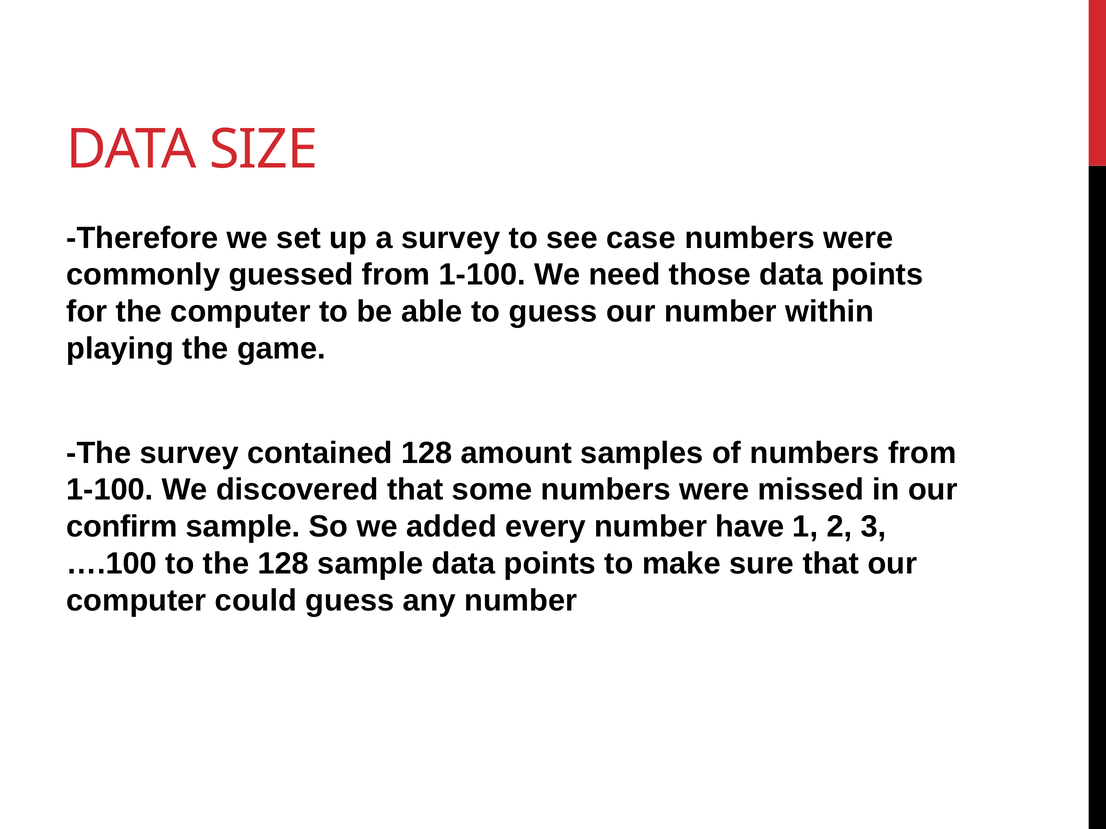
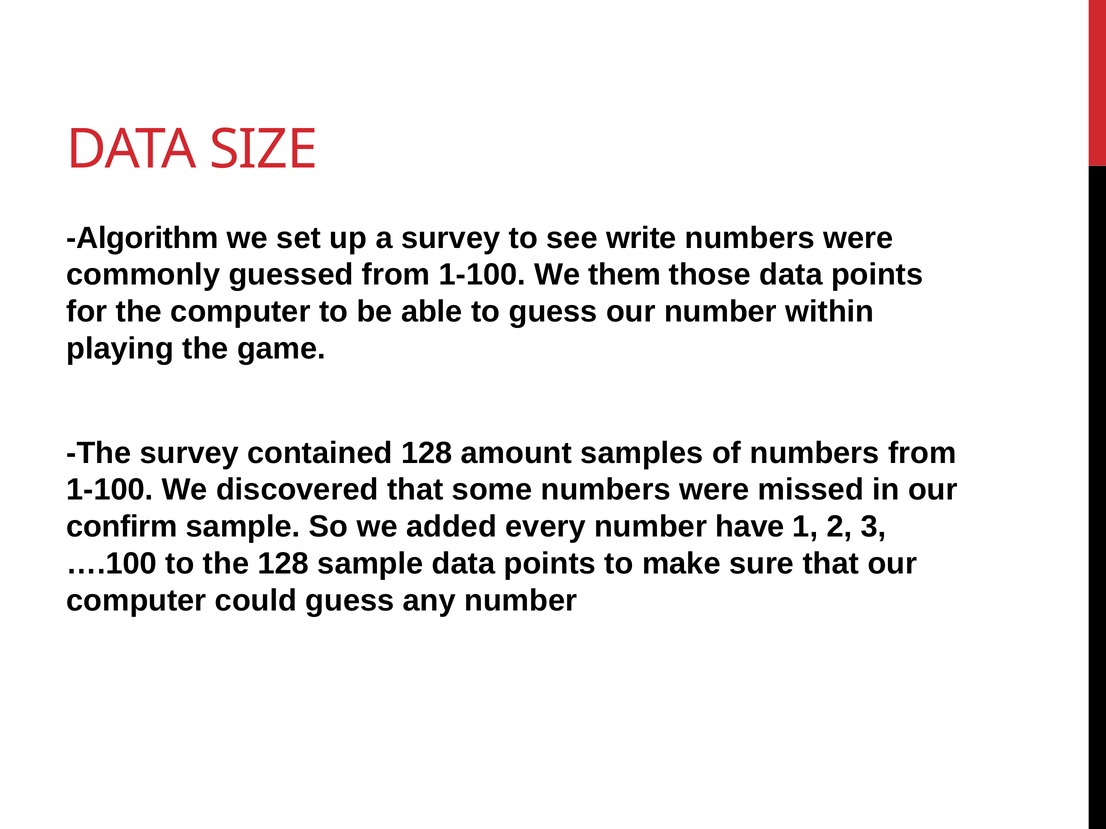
Therefore: Therefore -> Algorithm
case: case -> write
need: need -> them
